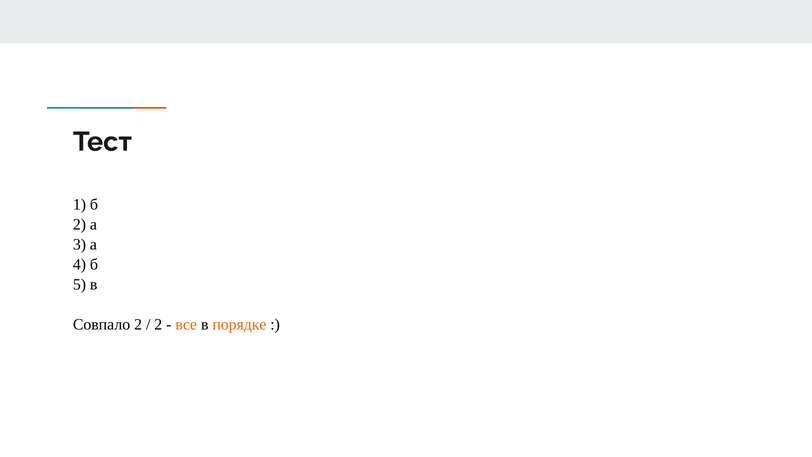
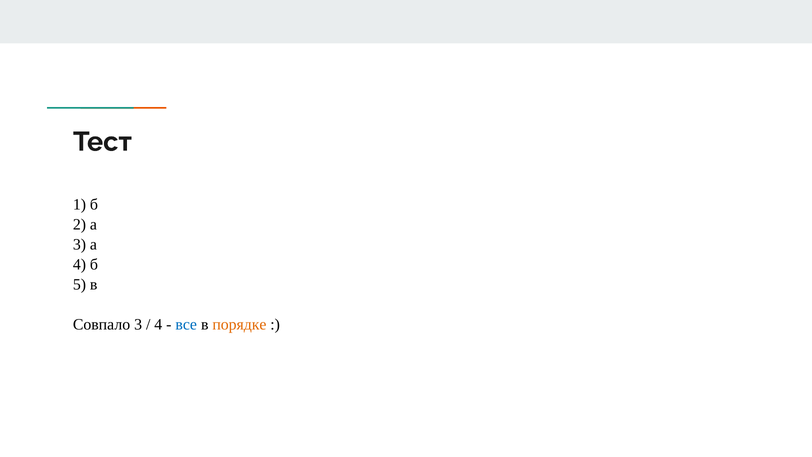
Совпало 2: 2 -> 3
2 at (158, 324): 2 -> 4
все colour: orange -> blue
